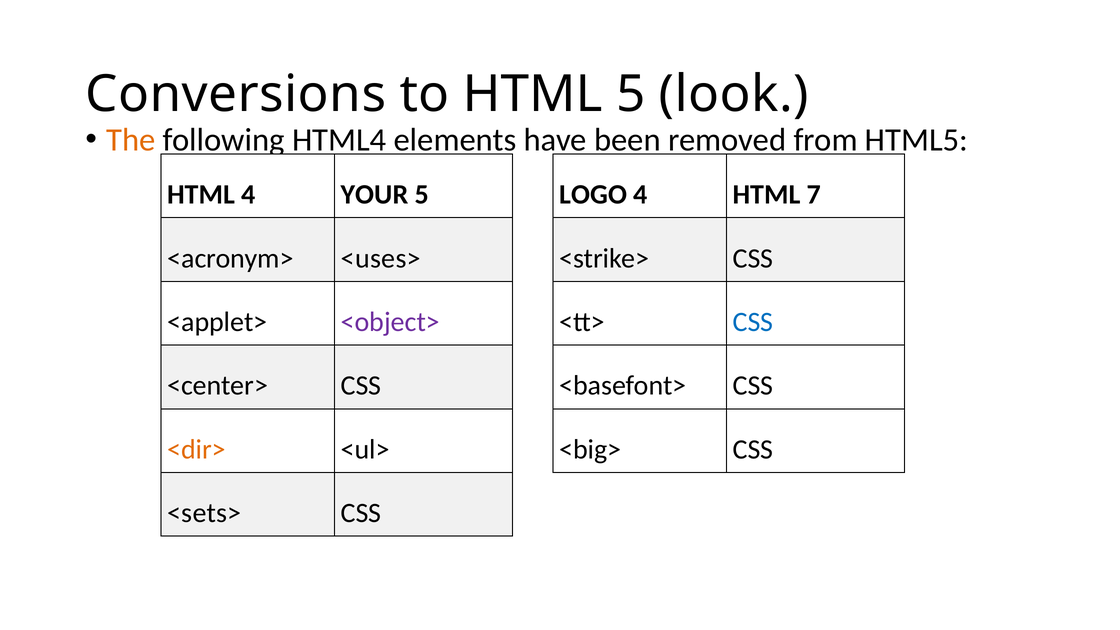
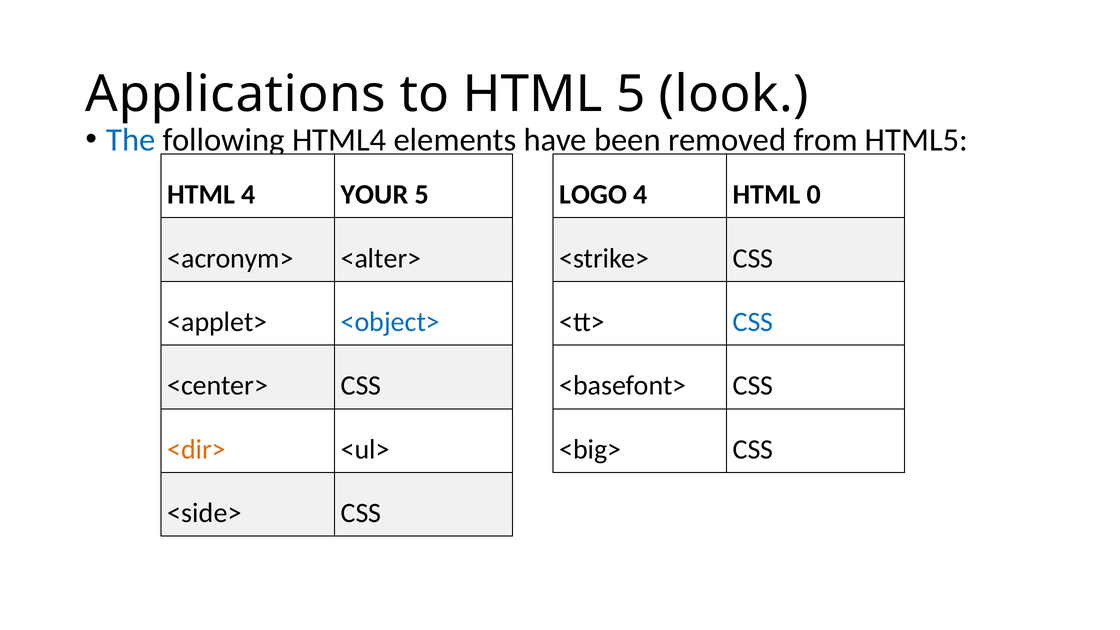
Conversions: Conversions -> Applications
The colour: orange -> blue
7: 7 -> 0
<uses>: <uses> -> <alter>
<object> colour: purple -> blue
<sets>: <sets> -> <side>
